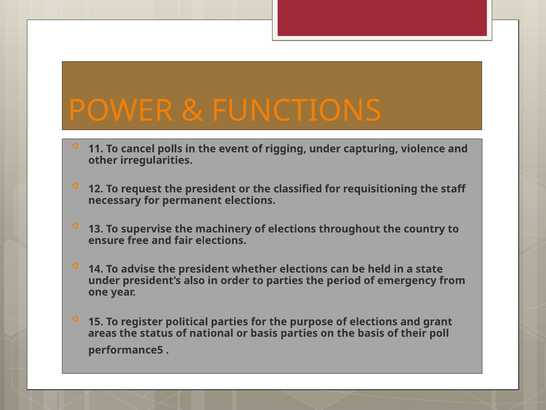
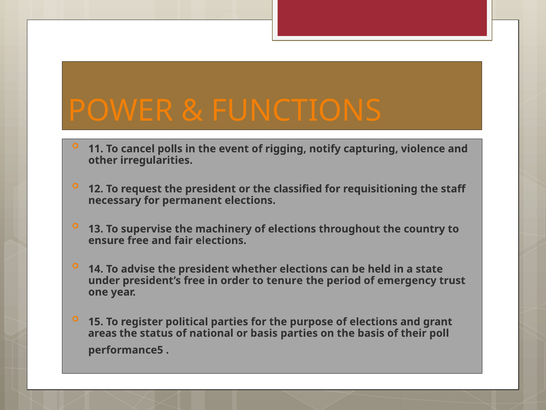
rigging under: under -> notify
president’s also: also -> free
to parties: parties -> tenure
from: from -> trust
